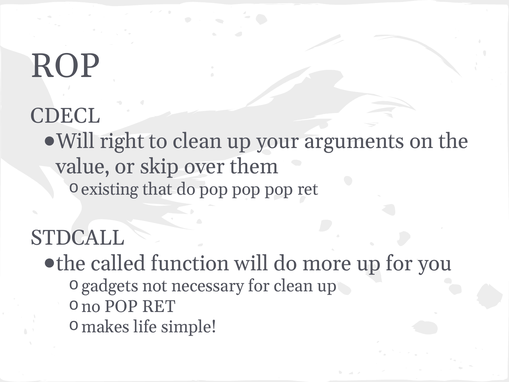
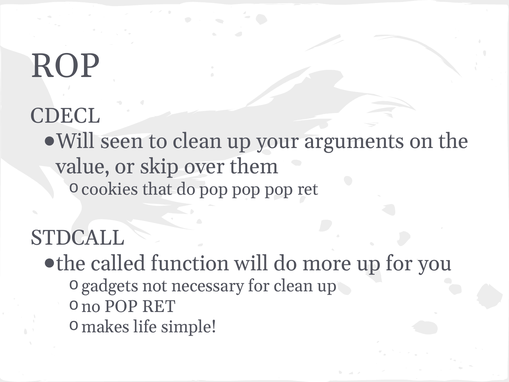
right: right -> seen
existing: existing -> cookies
